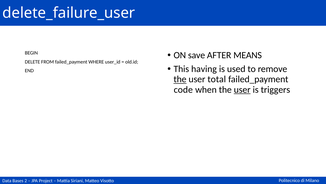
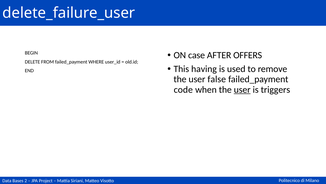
save: save -> case
MEANS: MEANS -> OFFERS
the at (180, 79) underline: present -> none
total: total -> false
